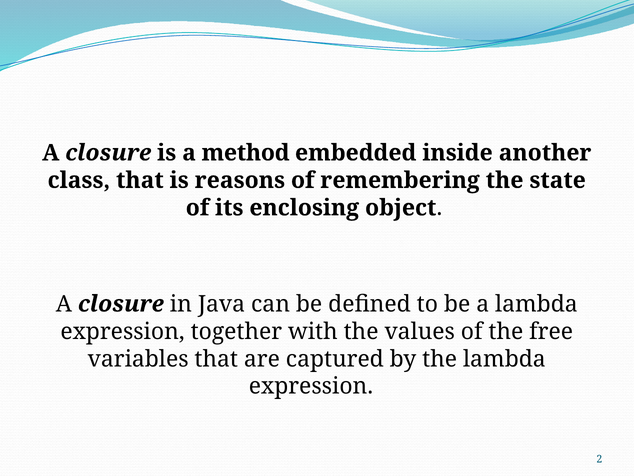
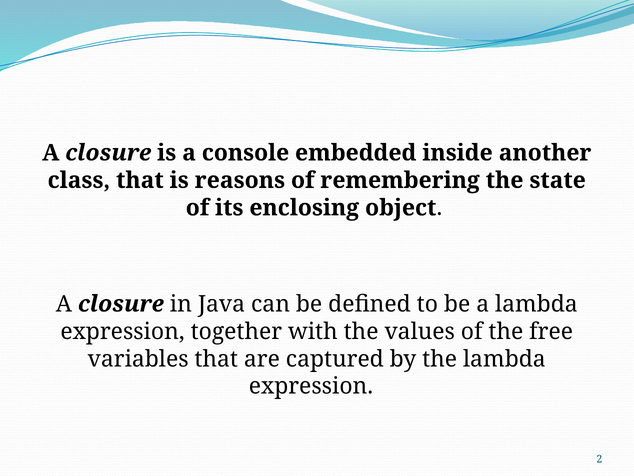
method: method -> console
